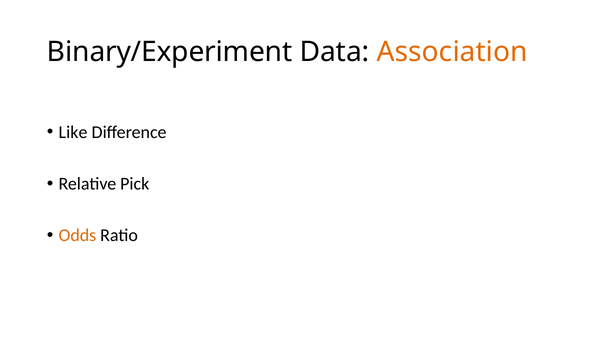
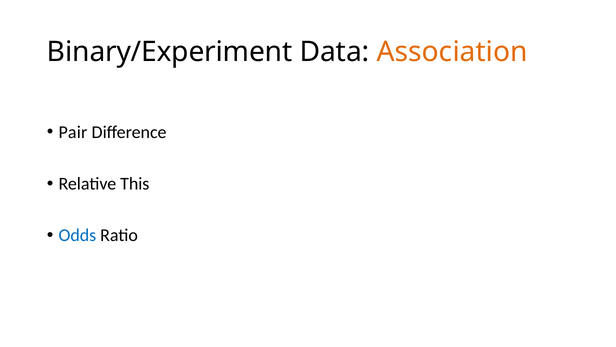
Like: Like -> Pair
Pick: Pick -> This
Odds colour: orange -> blue
